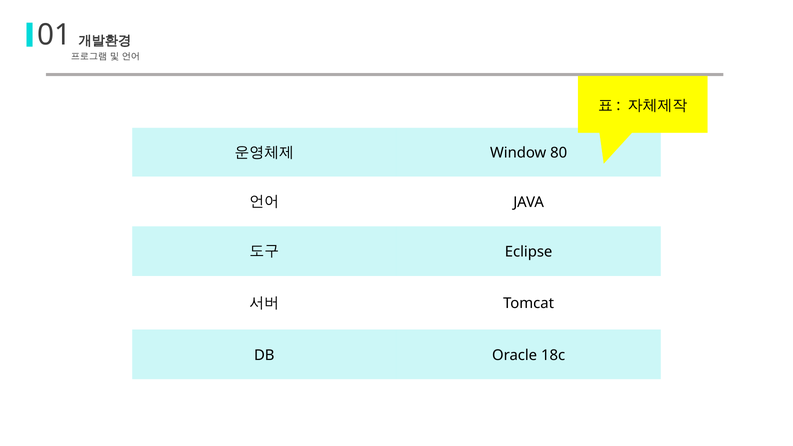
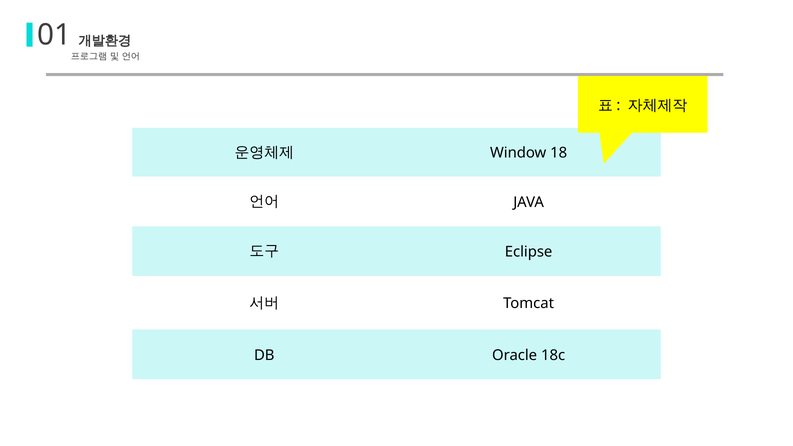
80: 80 -> 18
